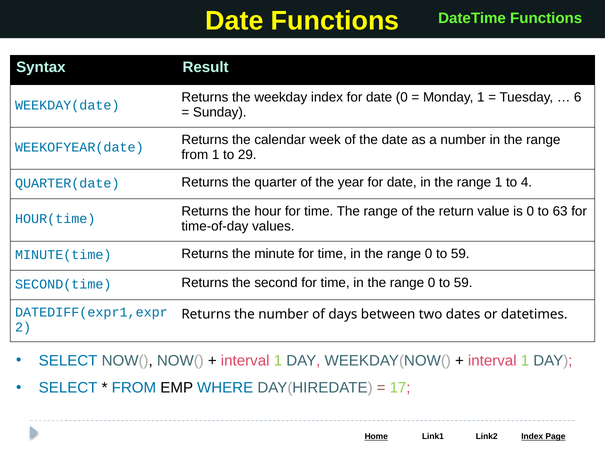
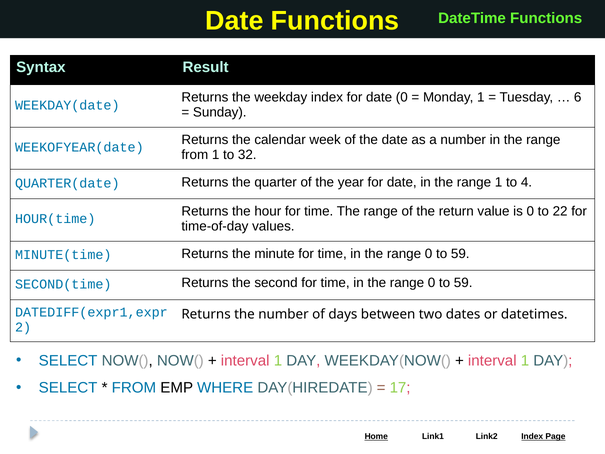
29: 29 -> 32
63: 63 -> 22
